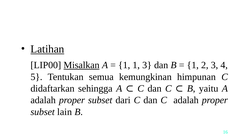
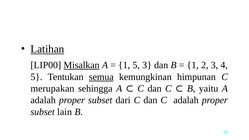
1 1: 1 -> 5
semua underline: none -> present
didaftarkan: didaftarkan -> merupakan
